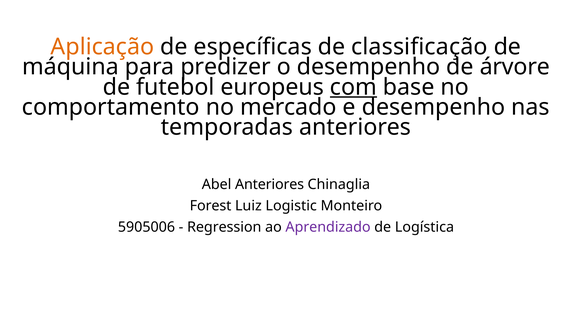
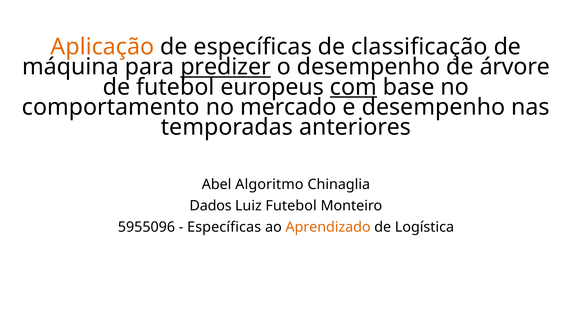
predizer underline: none -> present
Abel Anteriores: Anteriores -> Algoritmo
Forest: Forest -> Dados
Luiz Logistic: Logistic -> Futebol
5905006: 5905006 -> 5955096
Regression at (224, 227): Regression -> Específicas
Aprendizado colour: purple -> orange
